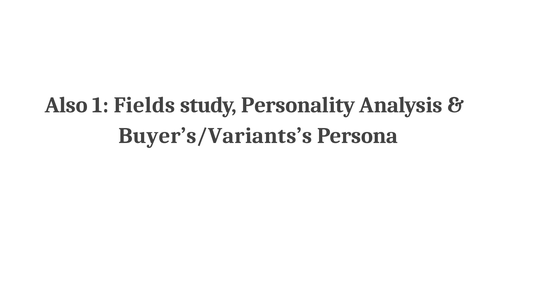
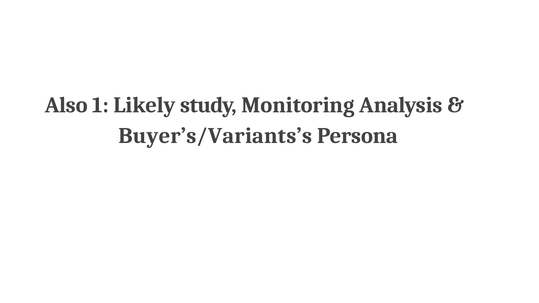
Fields: Fields -> Likely
Personality: Personality -> Monitoring
